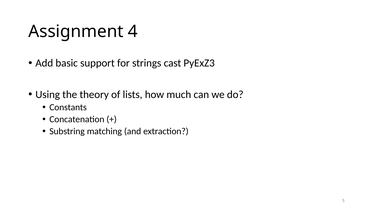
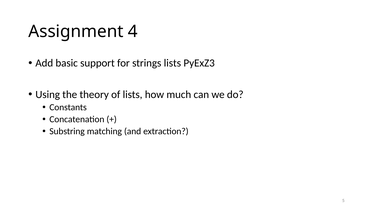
strings cast: cast -> lists
